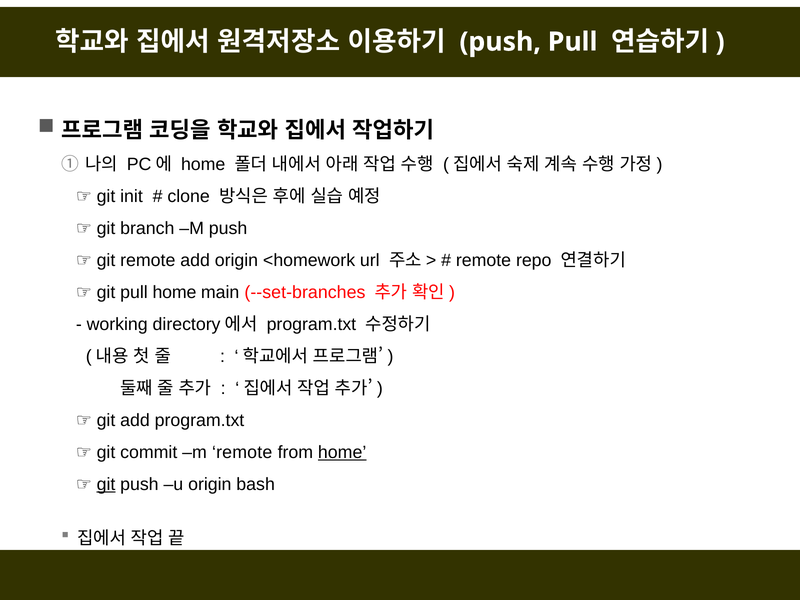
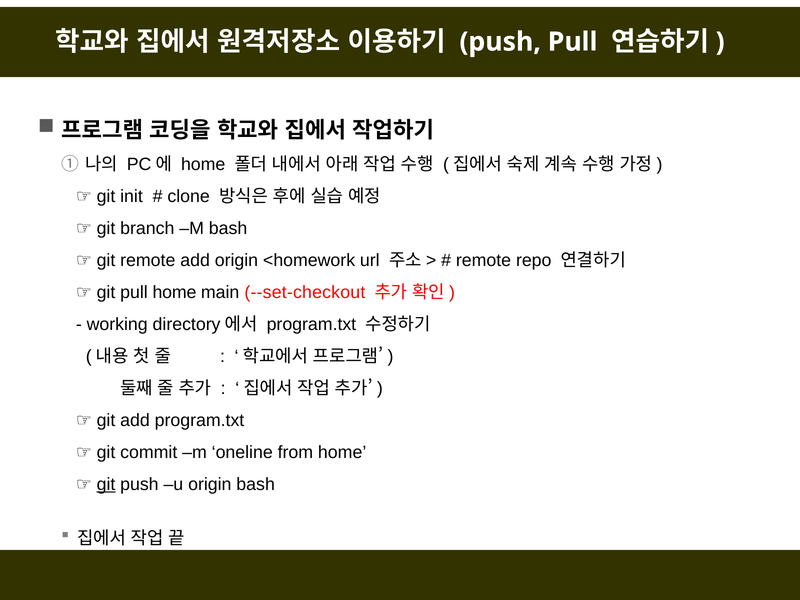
M push: push -> bash
--set-branches: --set-branches -> --set-checkout
m remote: remote -> oneline
home at (342, 452) underline: present -> none
